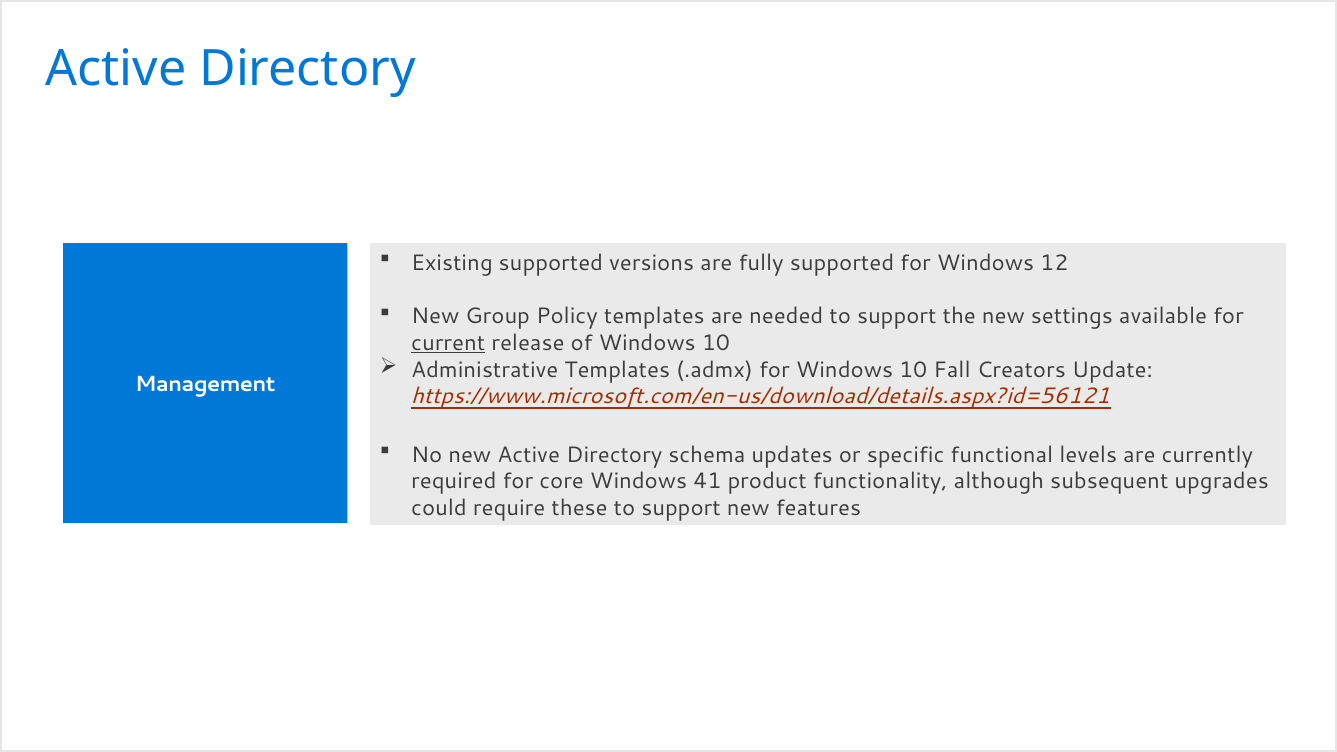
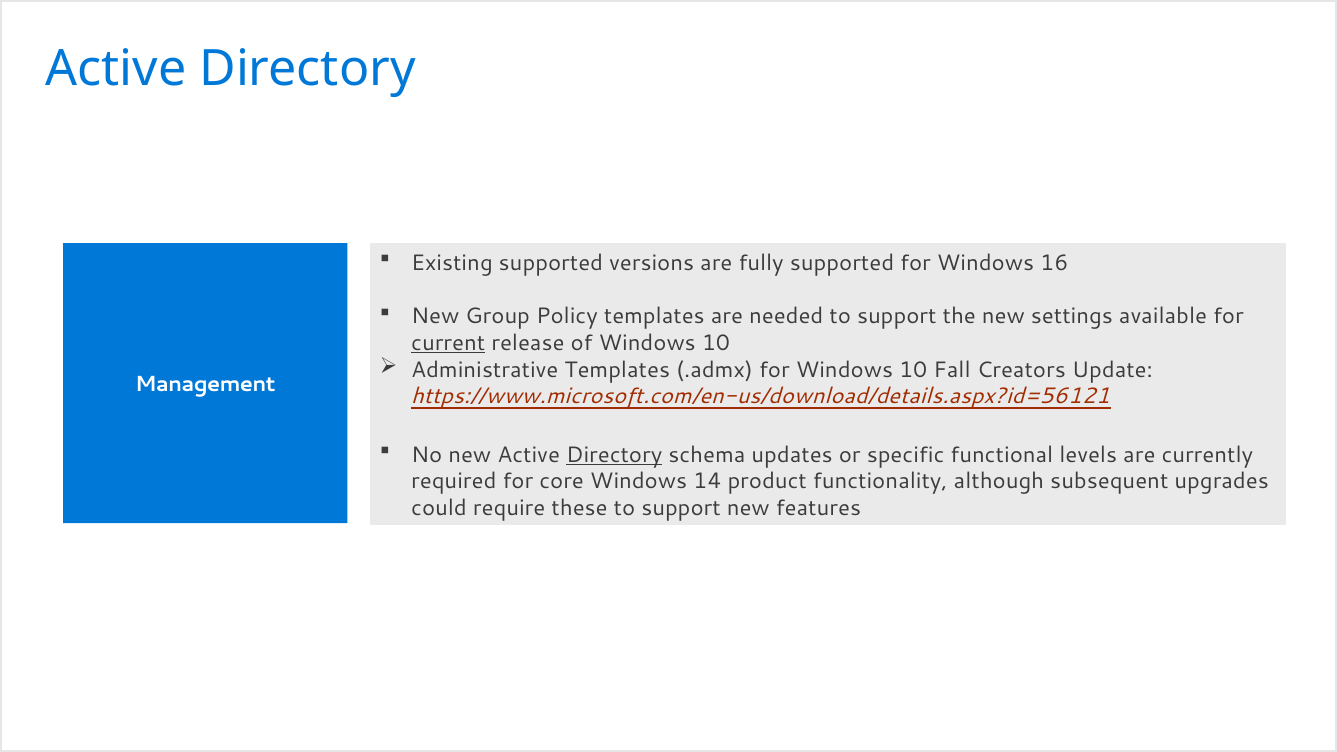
12: 12 -> 16
Directory at (614, 455) underline: none -> present
41: 41 -> 14
